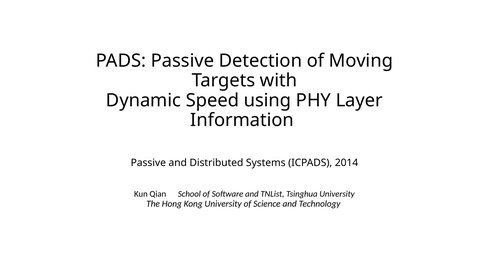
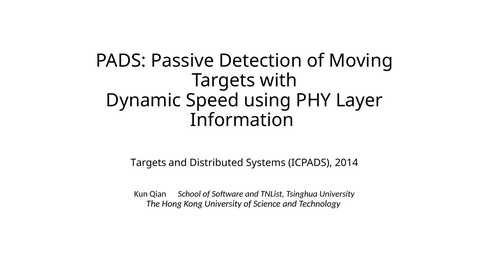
Passive at (148, 163): Passive -> Targets
